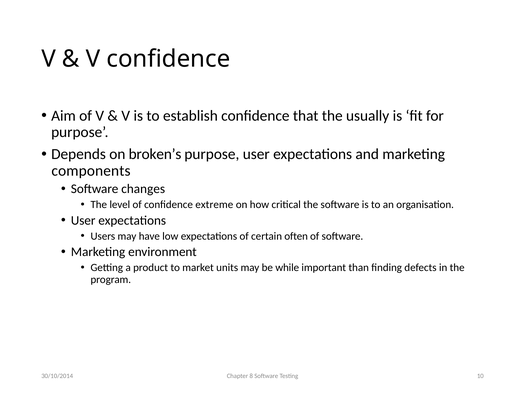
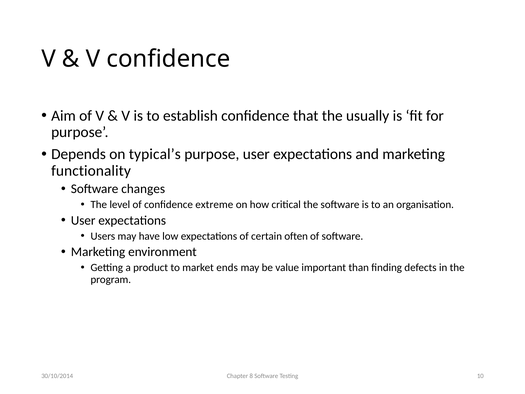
broken’s: broken’s -> typical’s
components: components -> functionality
units: units -> ends
while: while -> value
